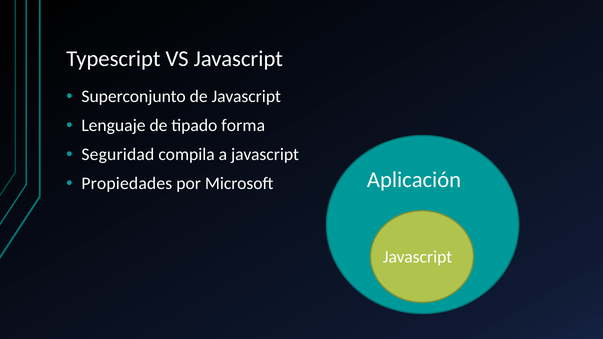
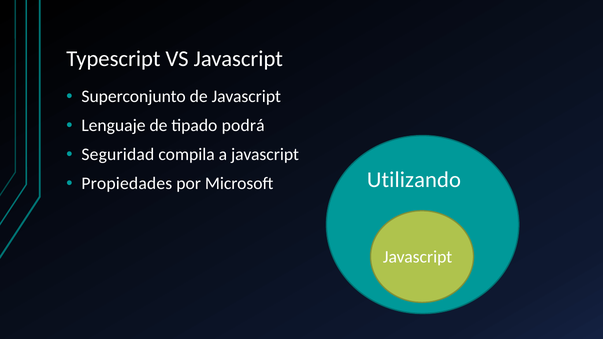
forma: forma -> podrá
Aplicación: Aplicación -> Utilizando
